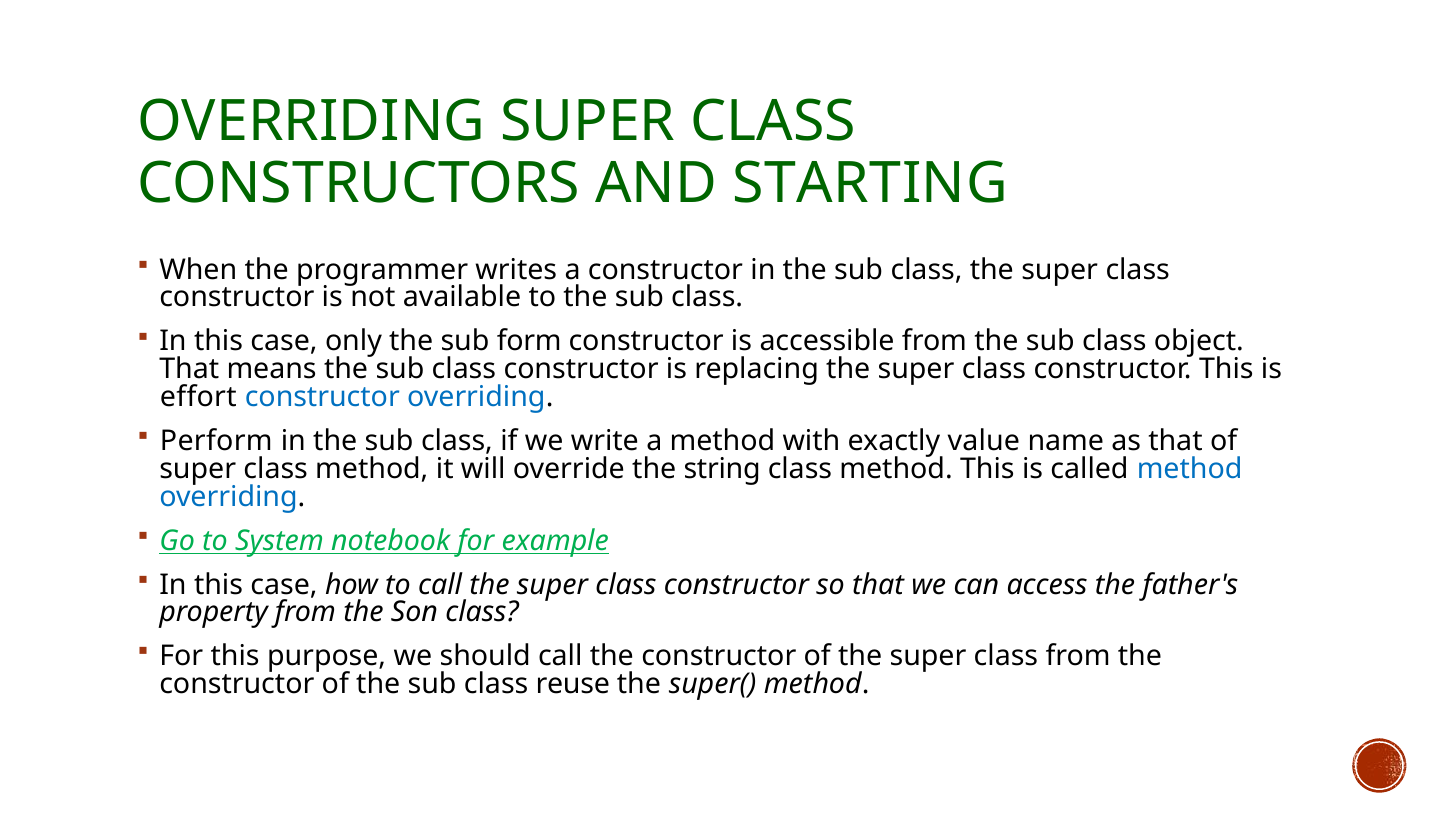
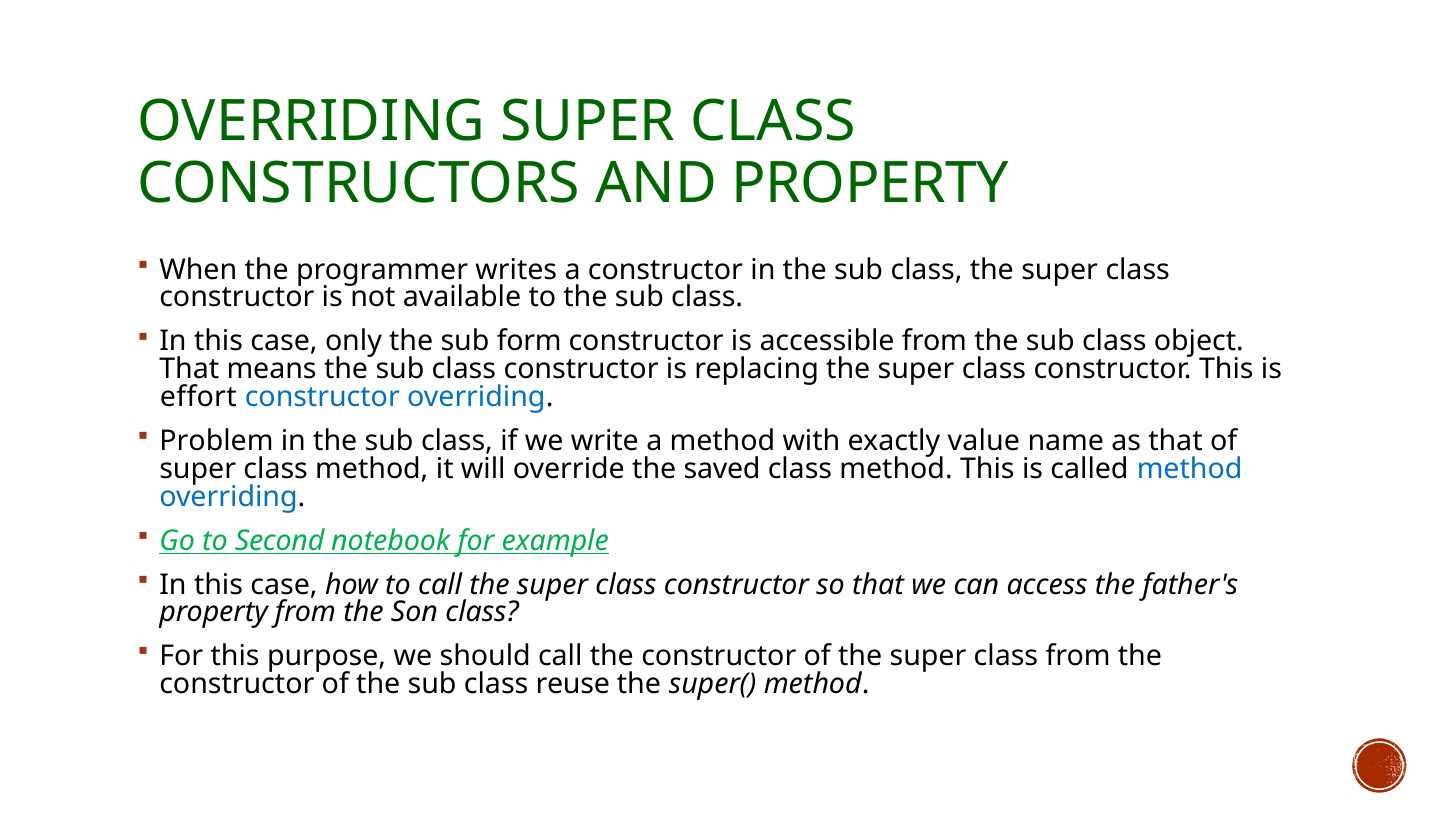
AND STARTING: STARTING -> PROPERTY
Perform: Perform -> Problem
string: string -> saved
System: System -> Second
